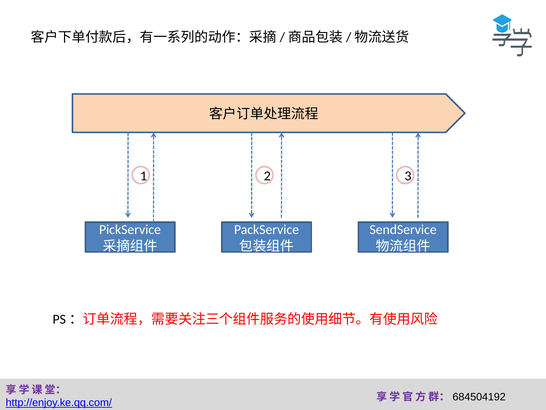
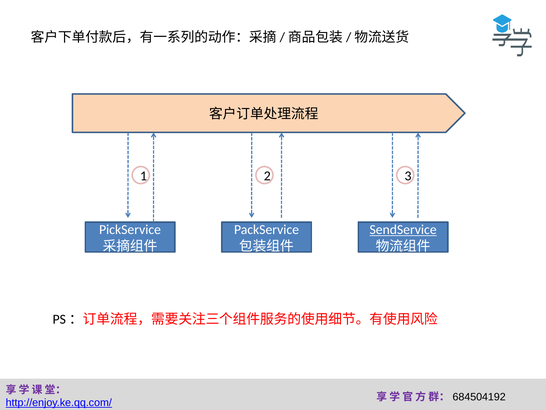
SendService underline: none -> present
